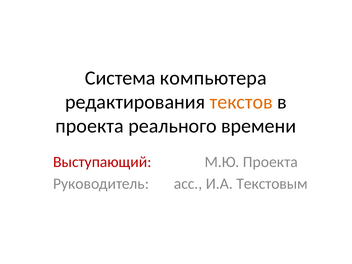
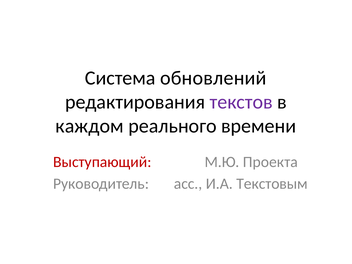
компьютера: компьютера -> обновлений
текстов colour: orange -> purple
проекта at (90, 126): проекта -> каждом
